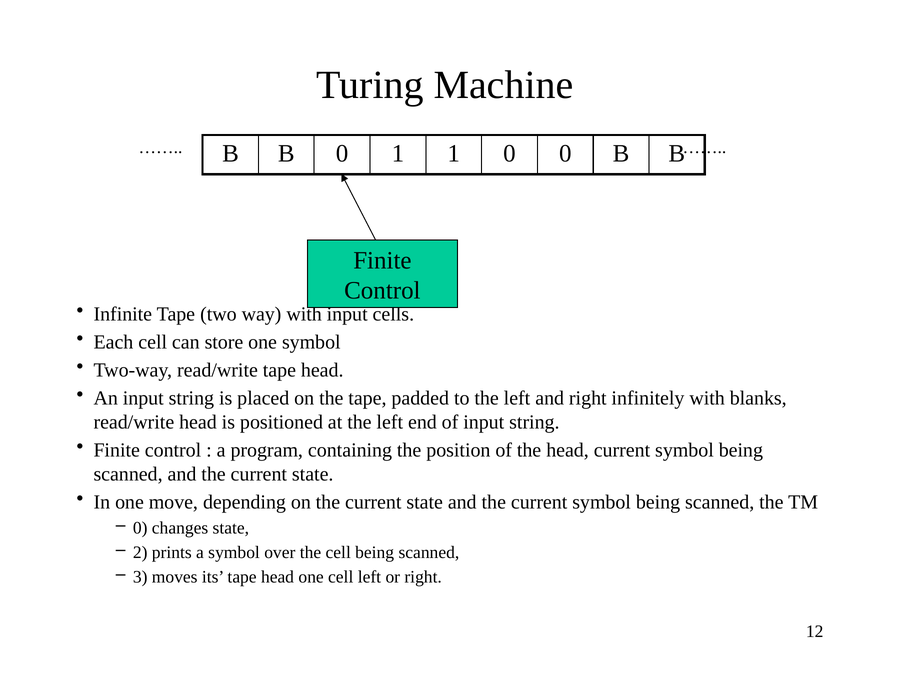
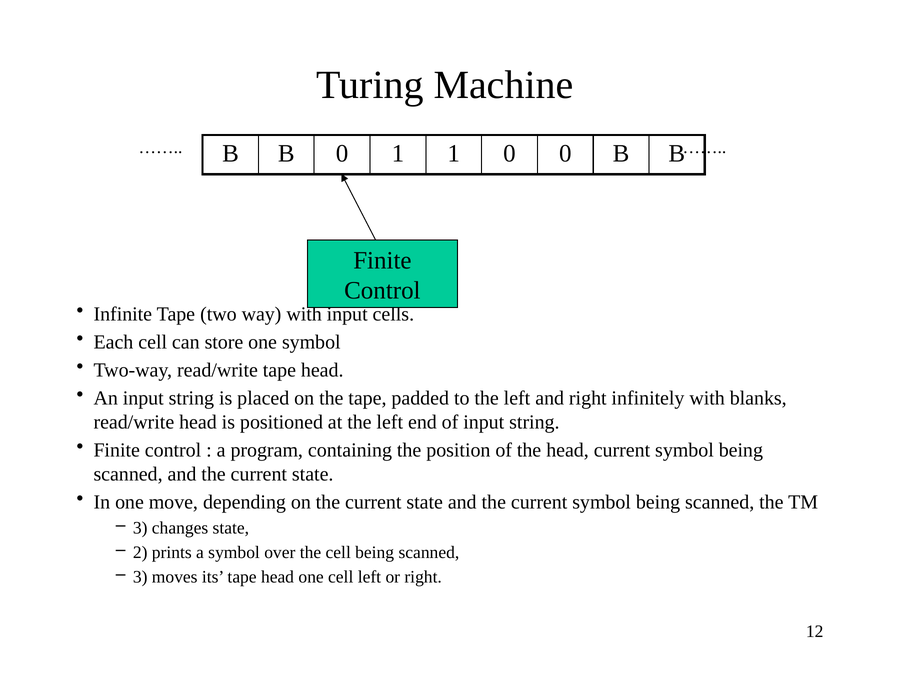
0 at (140, 528): 0 -> 3
